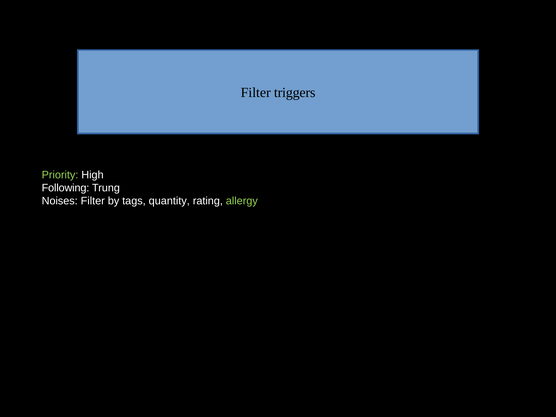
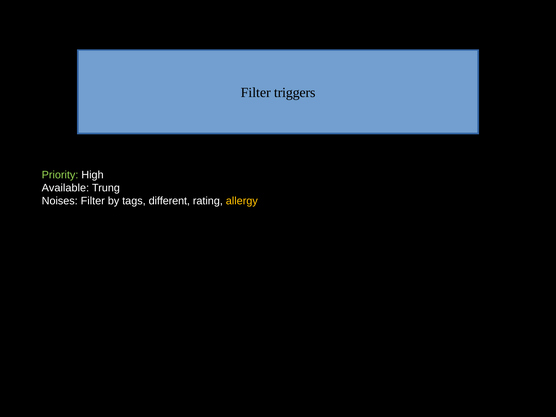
Following: Following -> Available
quantity: quantity -> different
allergy colour: light green -> yellow
